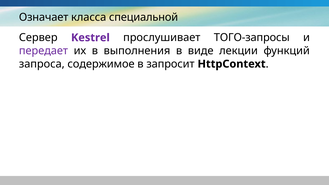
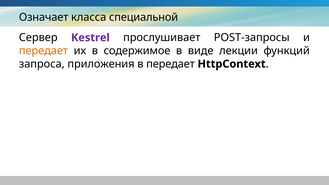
ТОГО-запросы: ТОГО-запросы -> POST-запросы
передает at (43, 51) colour: purple -> orange
выполнения: выполнения -> содержимое
содержимое: содержимое -> приложения
в запросит: запросит -> передает
